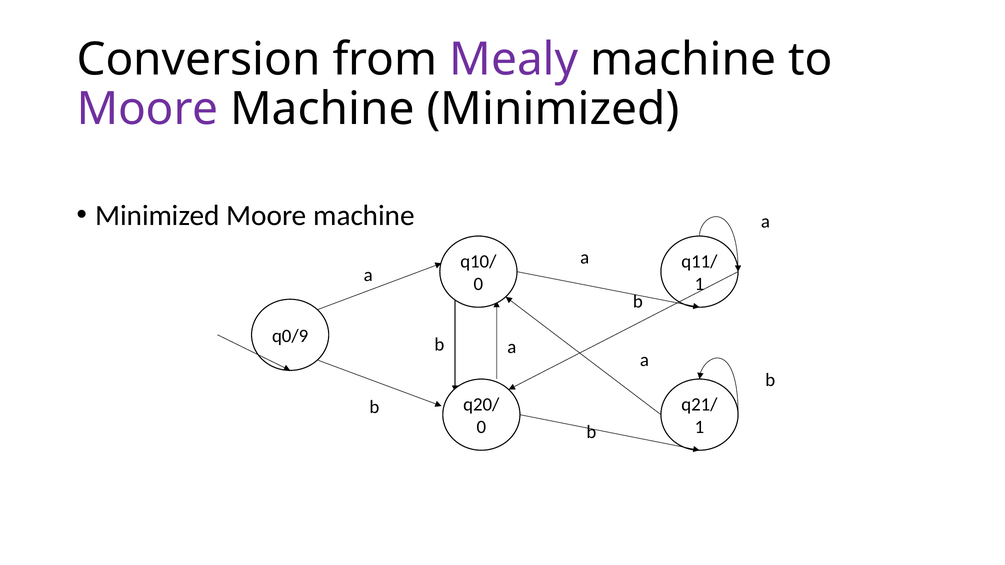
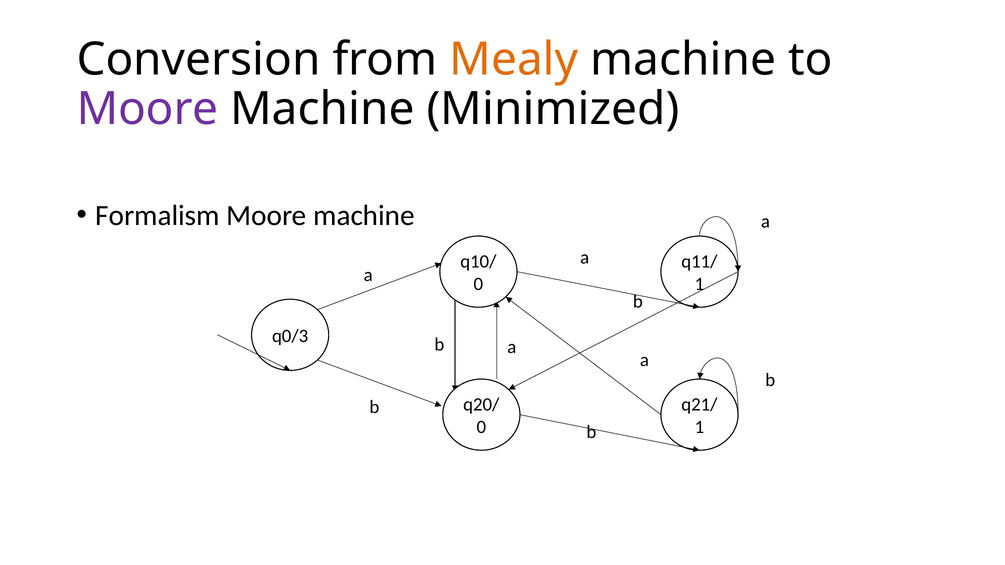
Mealy colour: purple -> orange
Minimized at (158, 216): Minimized -> Formalism
q0/9: q0/9 -> q0/3
